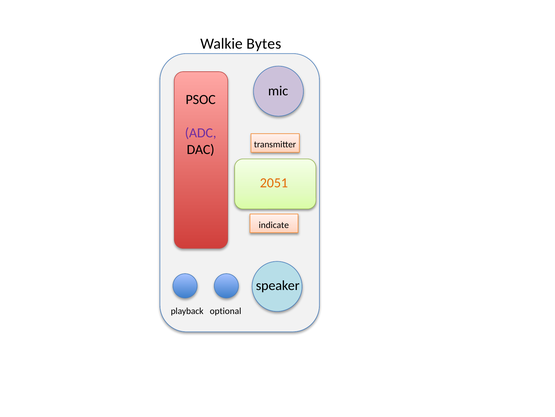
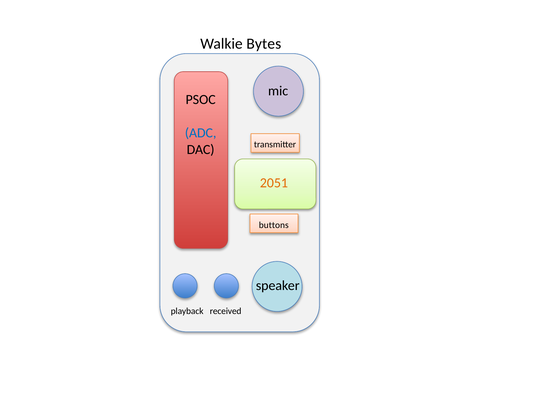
ADC colour: purple -> blue
indicate: indicate -> buttons
optional: optional -> received
